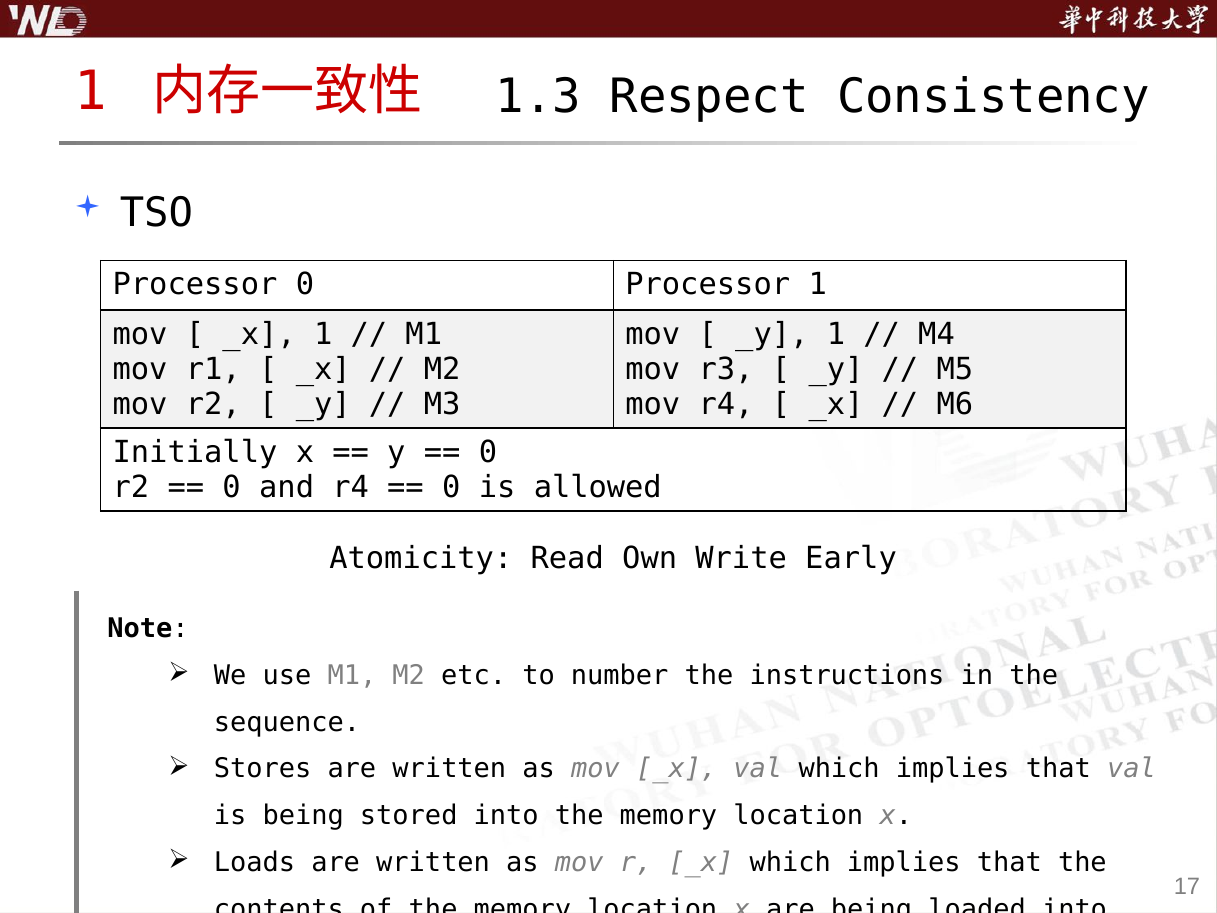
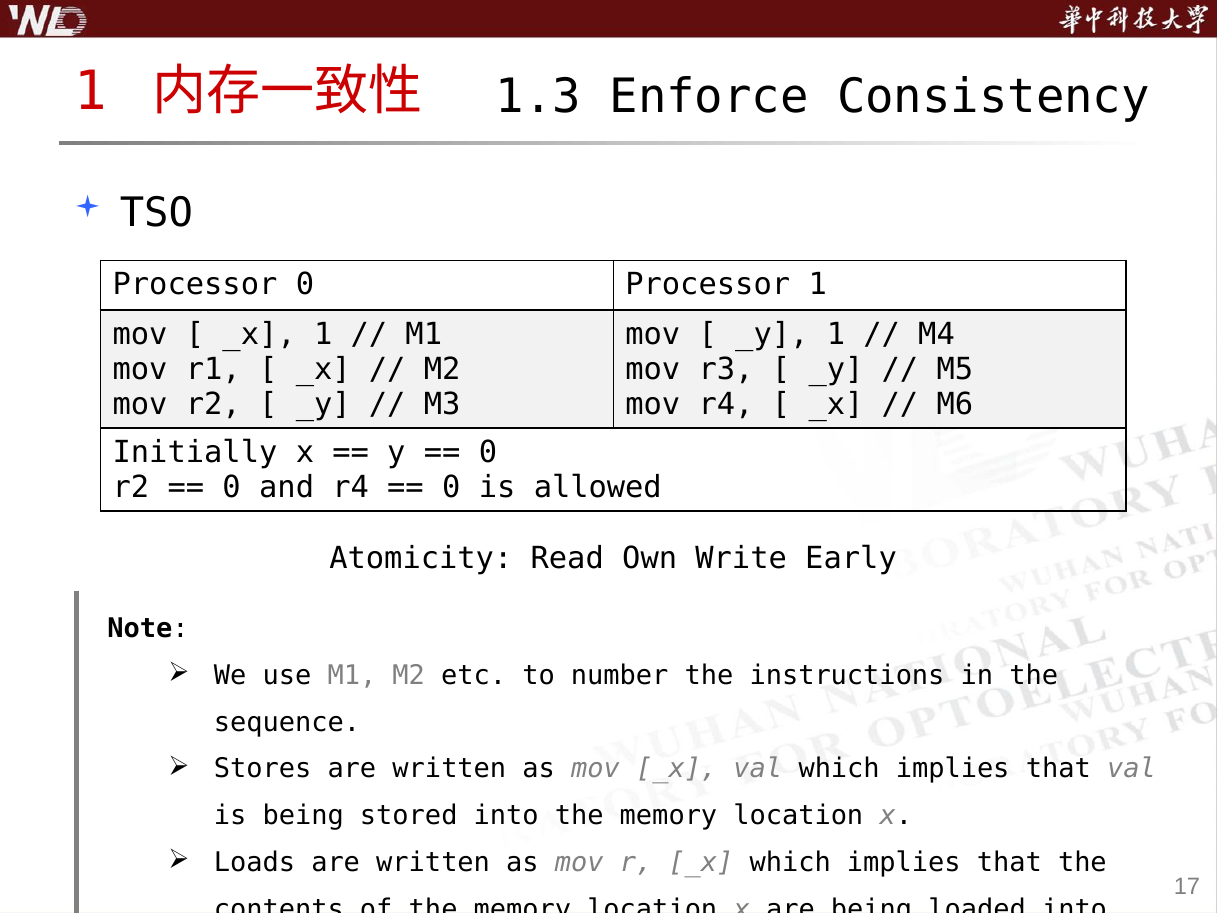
Respect: Respect -> Enforce
